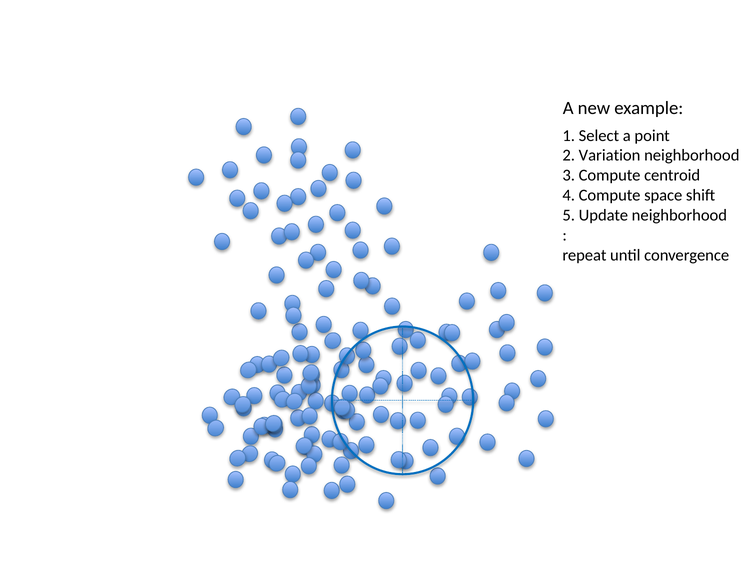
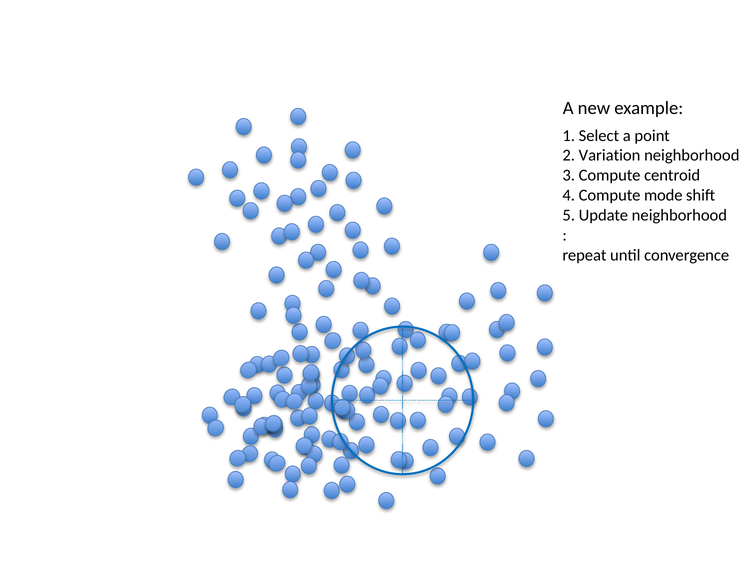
space: space -> mode
